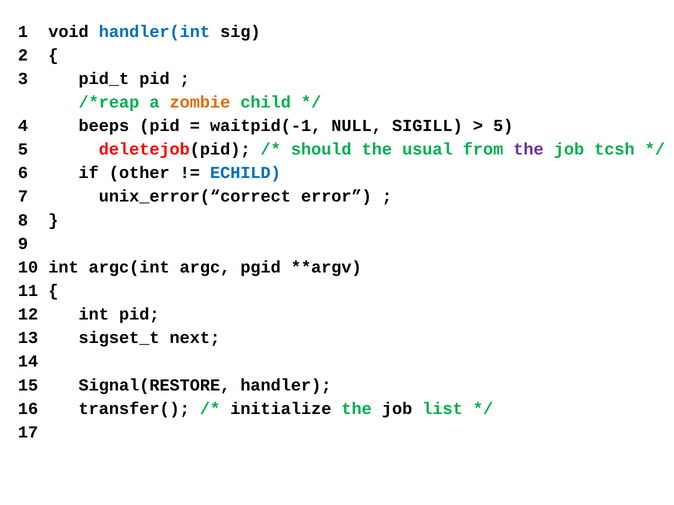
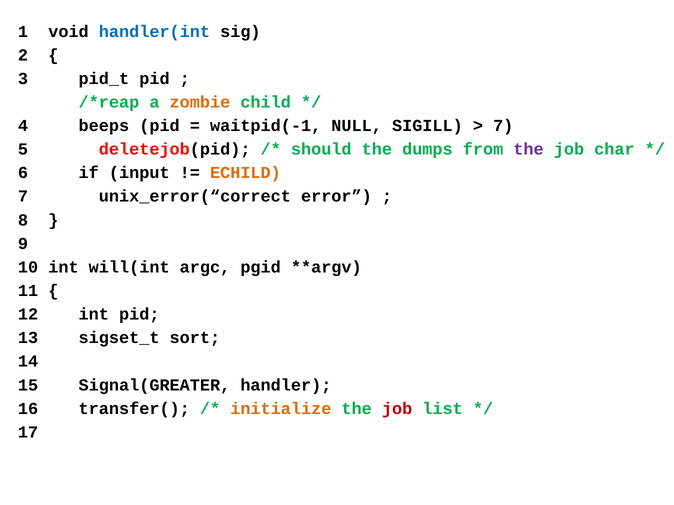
5 at (503, 126): 5 -> 7
usual: usual -> dumps
tcsh: tcsh -> char
other: other -> input
ECHILD colour: blue -> orange
argc(int: argc(int -> will(int
next: next -> sort
Signal(RESTORE: Signal(RESTORE -> Signal(GREATER
initialize colour: black -> orange
job at (397, 409) colour: black -> red
